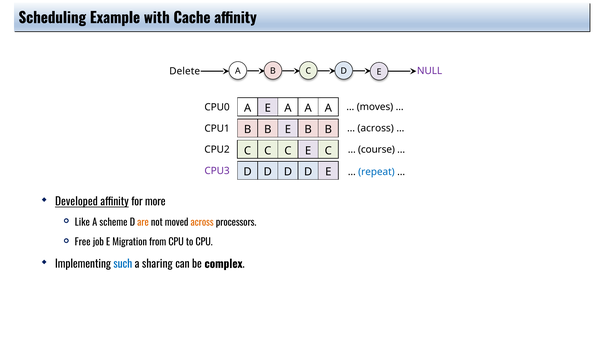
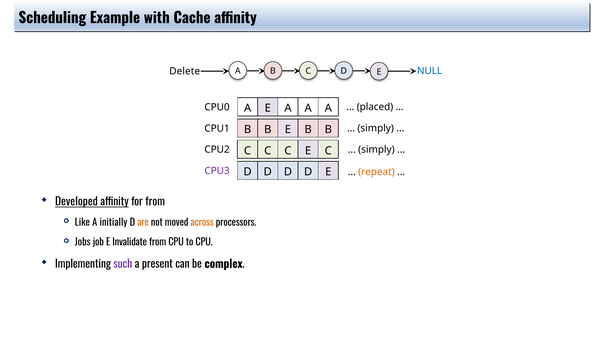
NULL colour: purple -> blue
moves: moves -> placed
across at (376, 128): across -> simply
course at (376, 149): course -> simply
repeat colour: blue -> orange
for more: more -> from
scheme: scheme -> initially
Free: Free -> Jobs
Migration: Migration -> Invalidate
such colour: blue -> purple
sharing: sharing -> present
